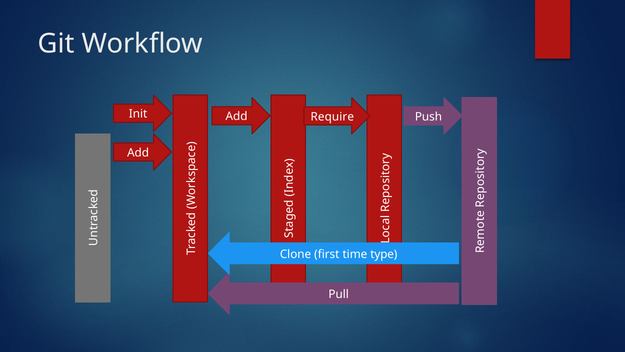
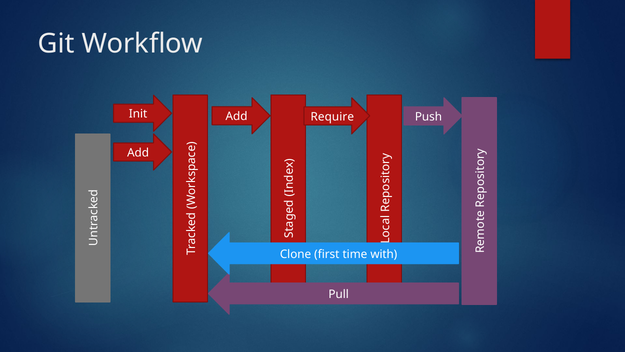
type: type -> with
